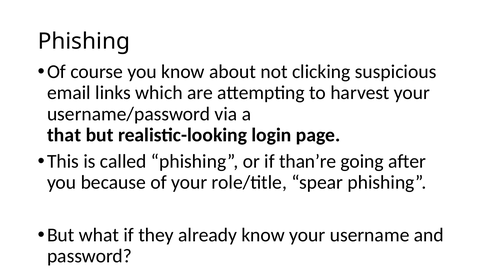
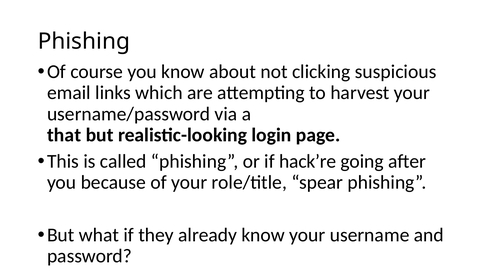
than’re: than’re -> hack’re
